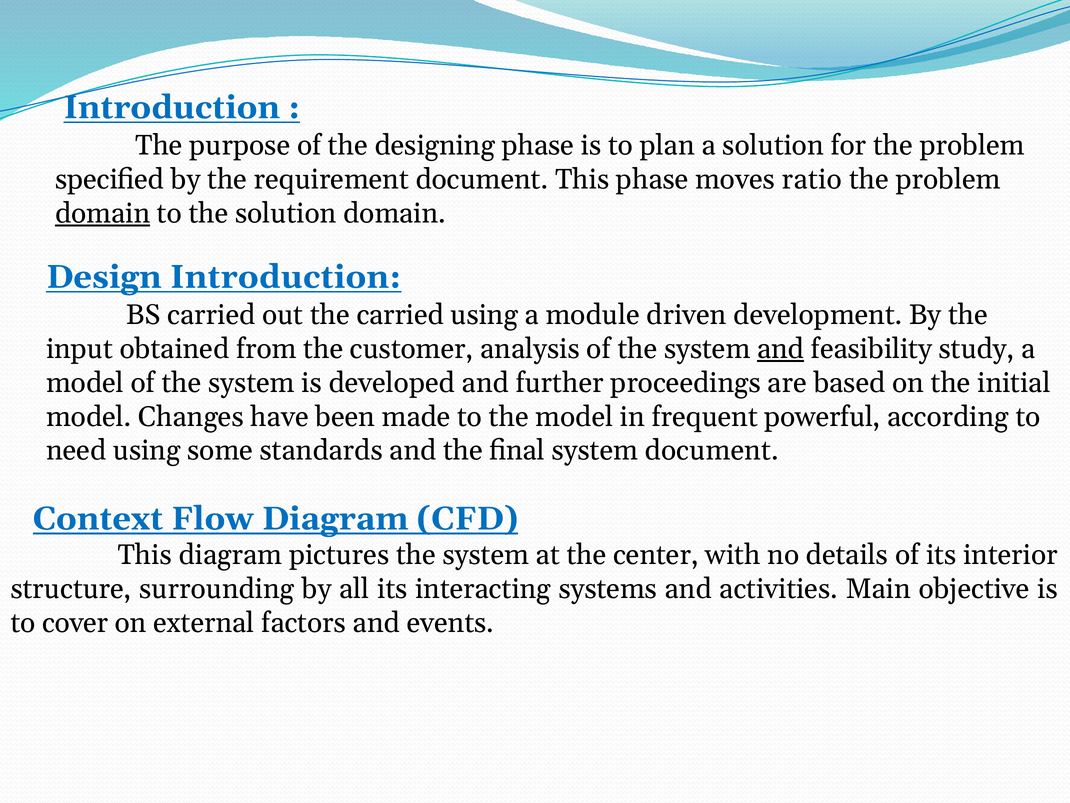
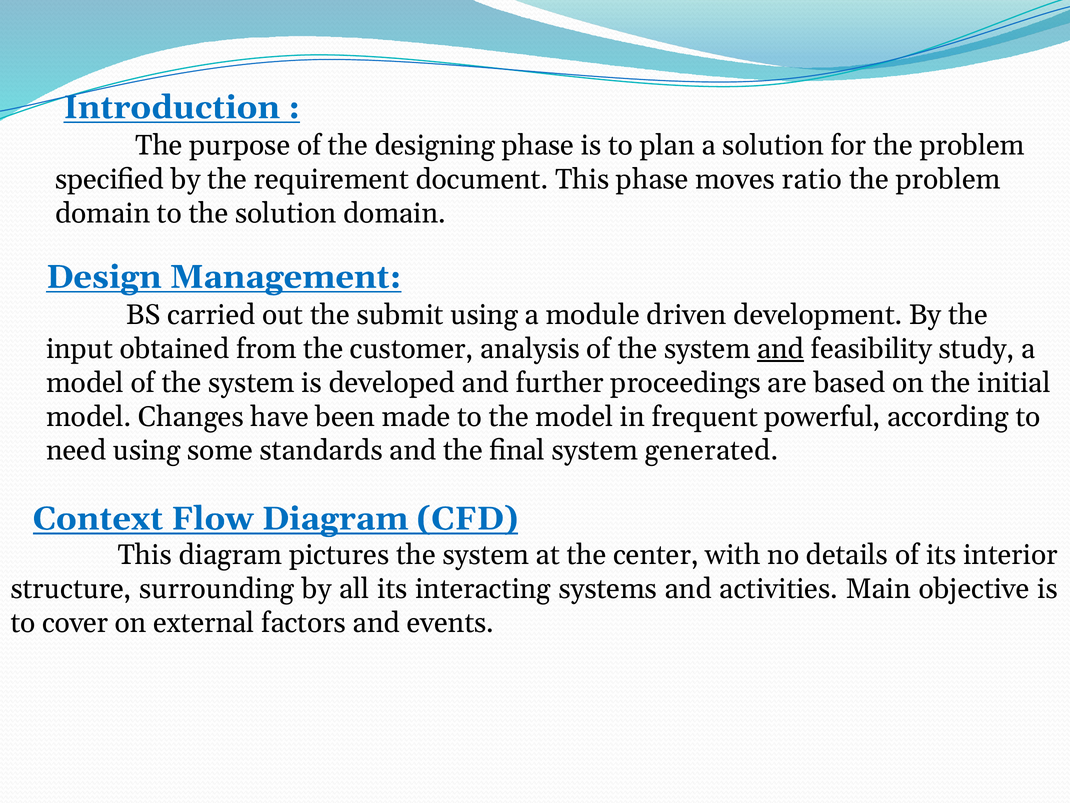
domain at (103, 213) underline: present -> none
Design Introduction: Introduction -> Management
the carried: carried -> submit
system document: document -> generated
